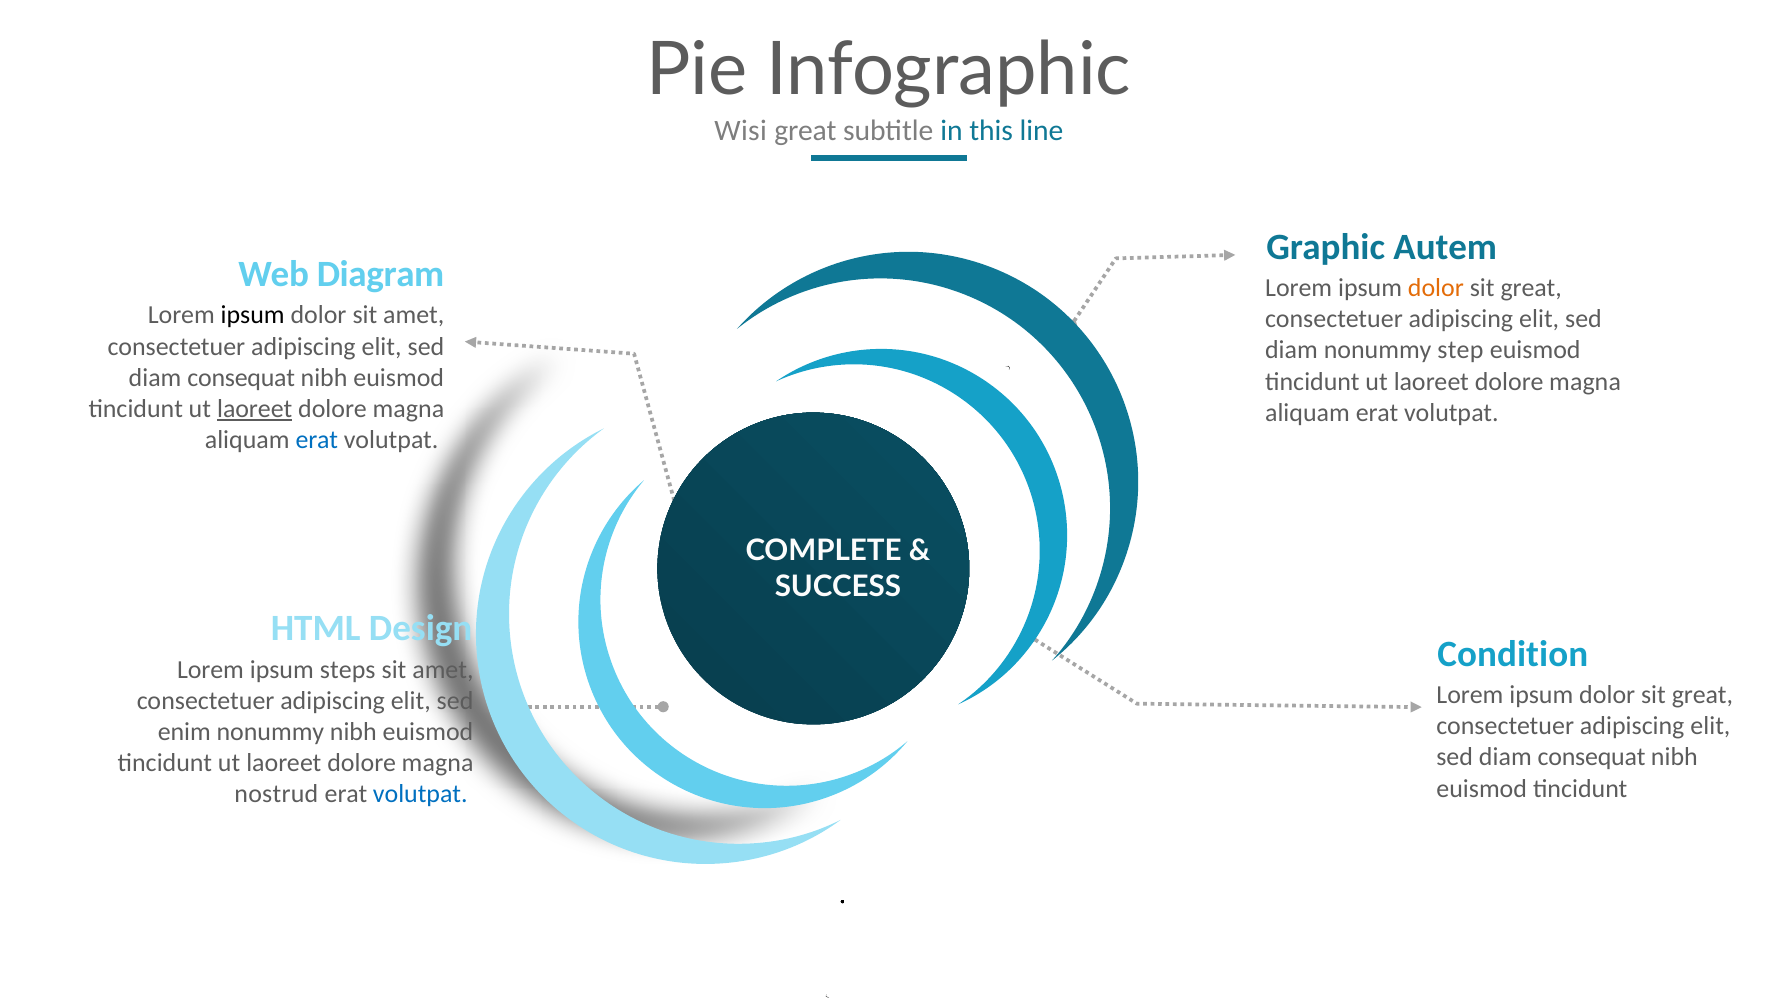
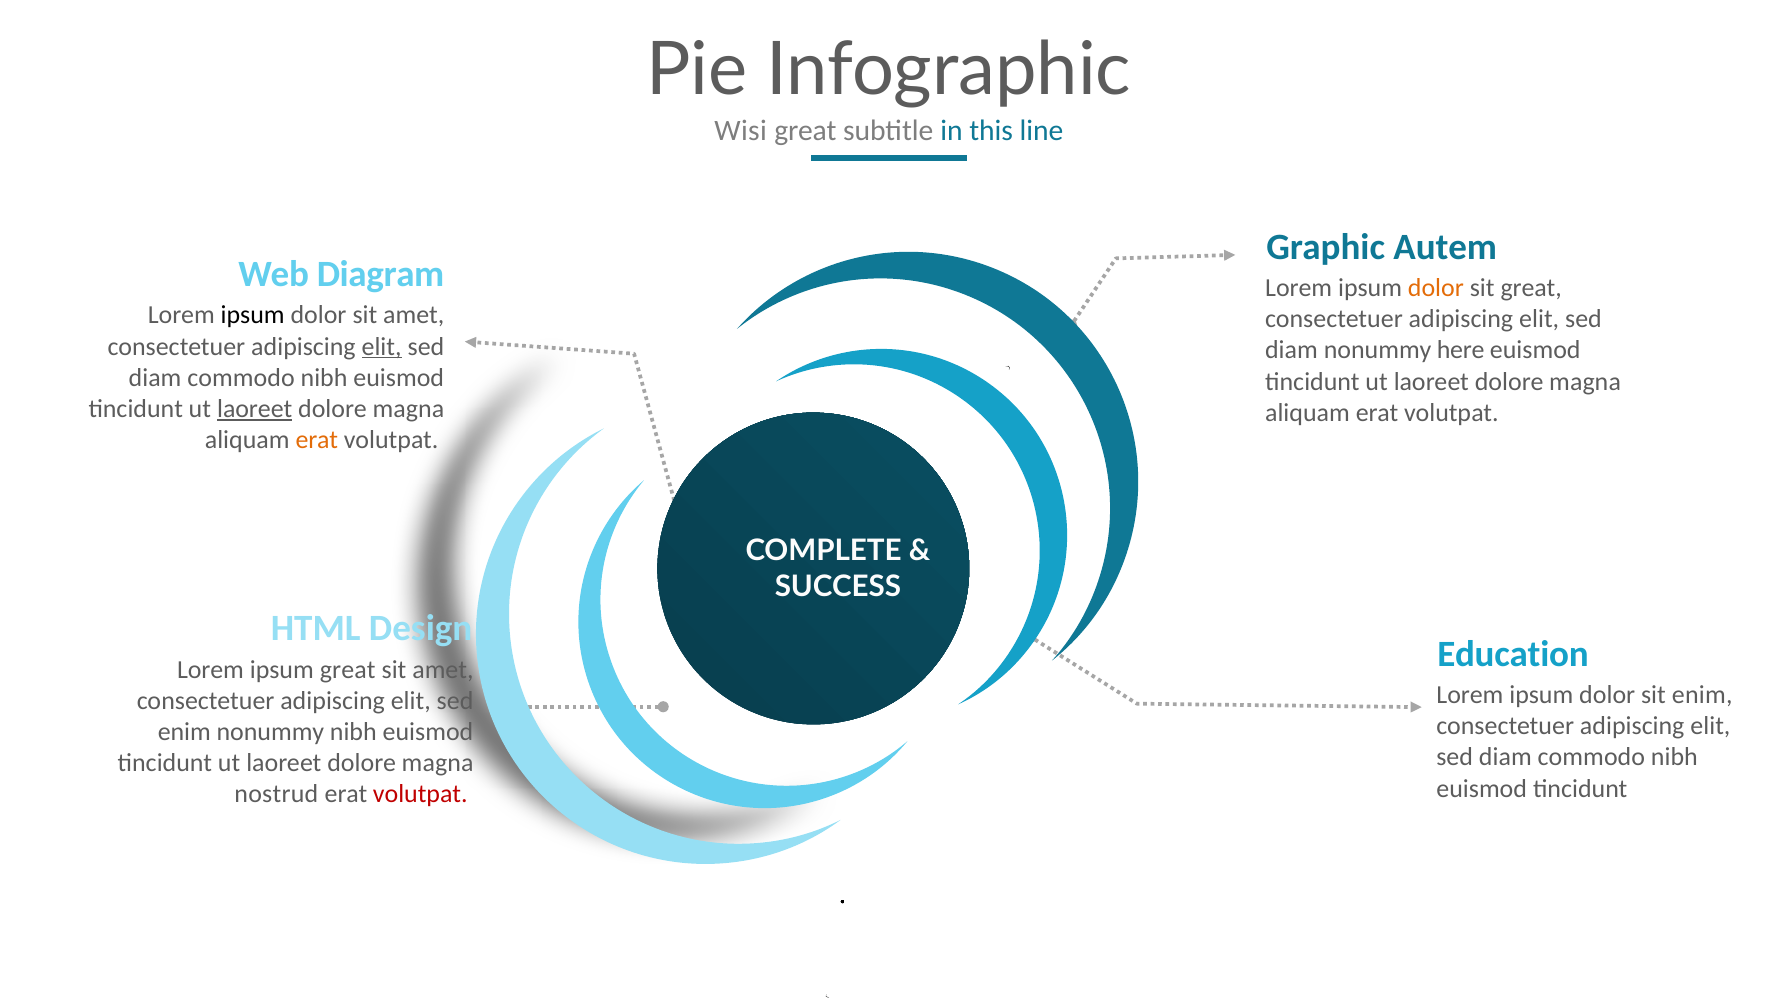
elit at (382, 347) underline: none -> present
step: step -> here
consequat at (241, 378): consequat -> commodo
erat at (317, 440) colour: blue -> orange
Condition: Condition -> Education
ipsum steps: steps -> great
great at (1702, 695): great -> enim
consequat at (1592, 757): consequat -> commodo
volutpat at (420, 794) colour: blue -> red
